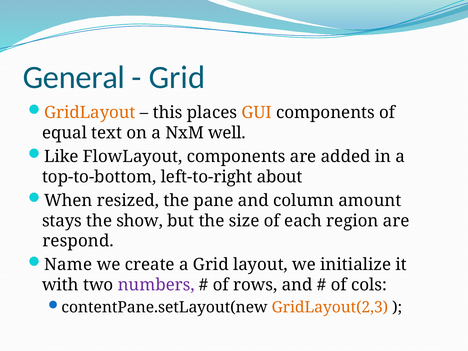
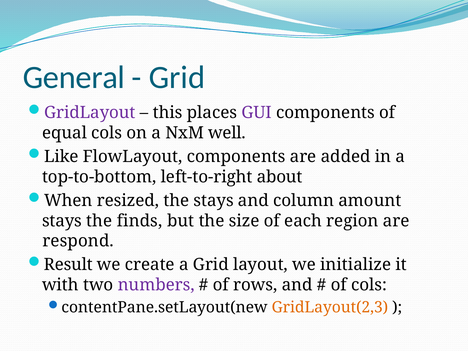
GridLayout colour: orange -> purple
GUI colour: orange -> purple
equal text: text -> cols
the pane: pane -> stays
show: show -> finds
Name: Name -> Result
